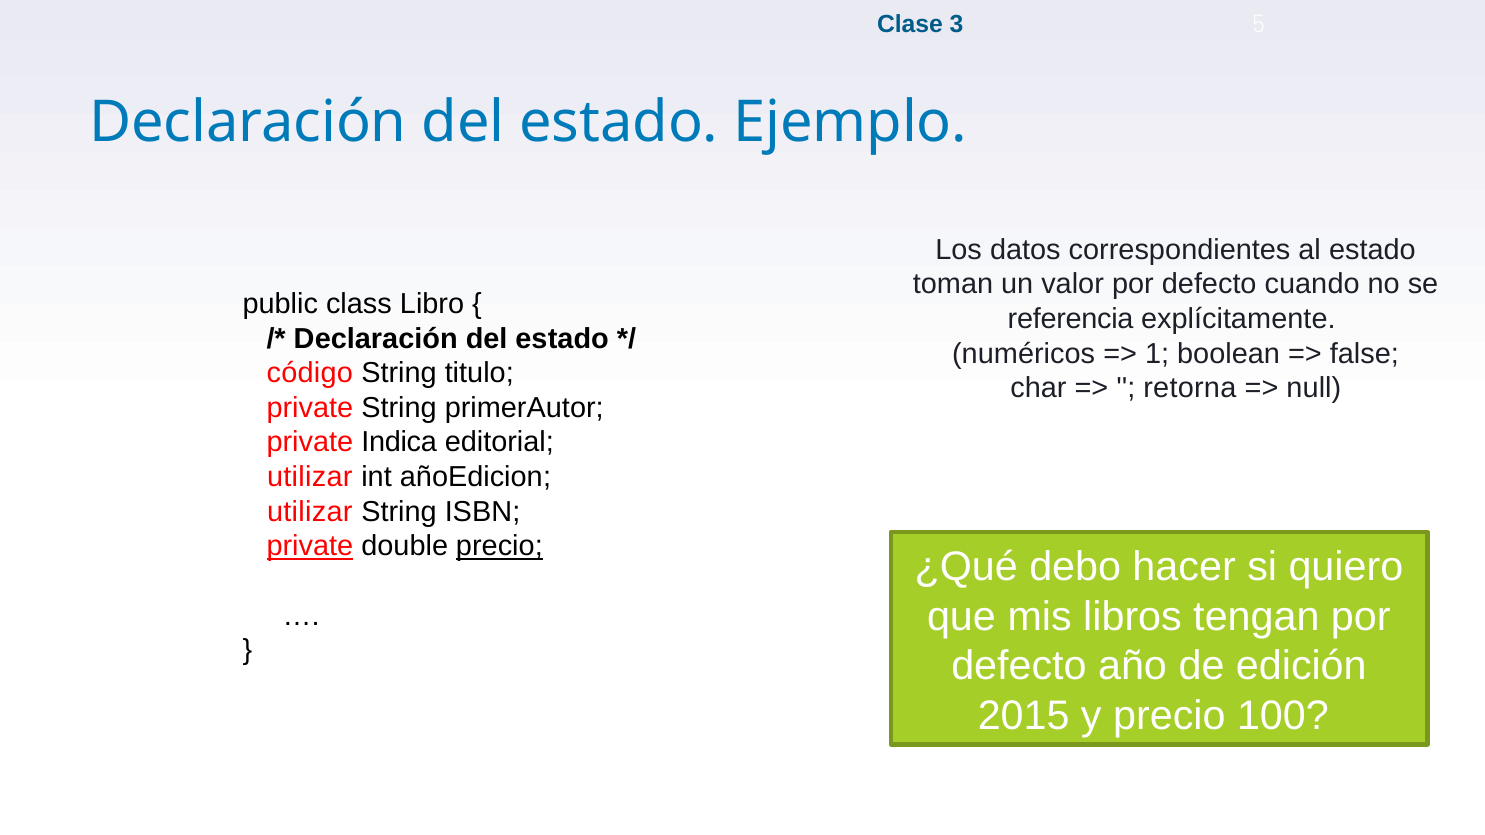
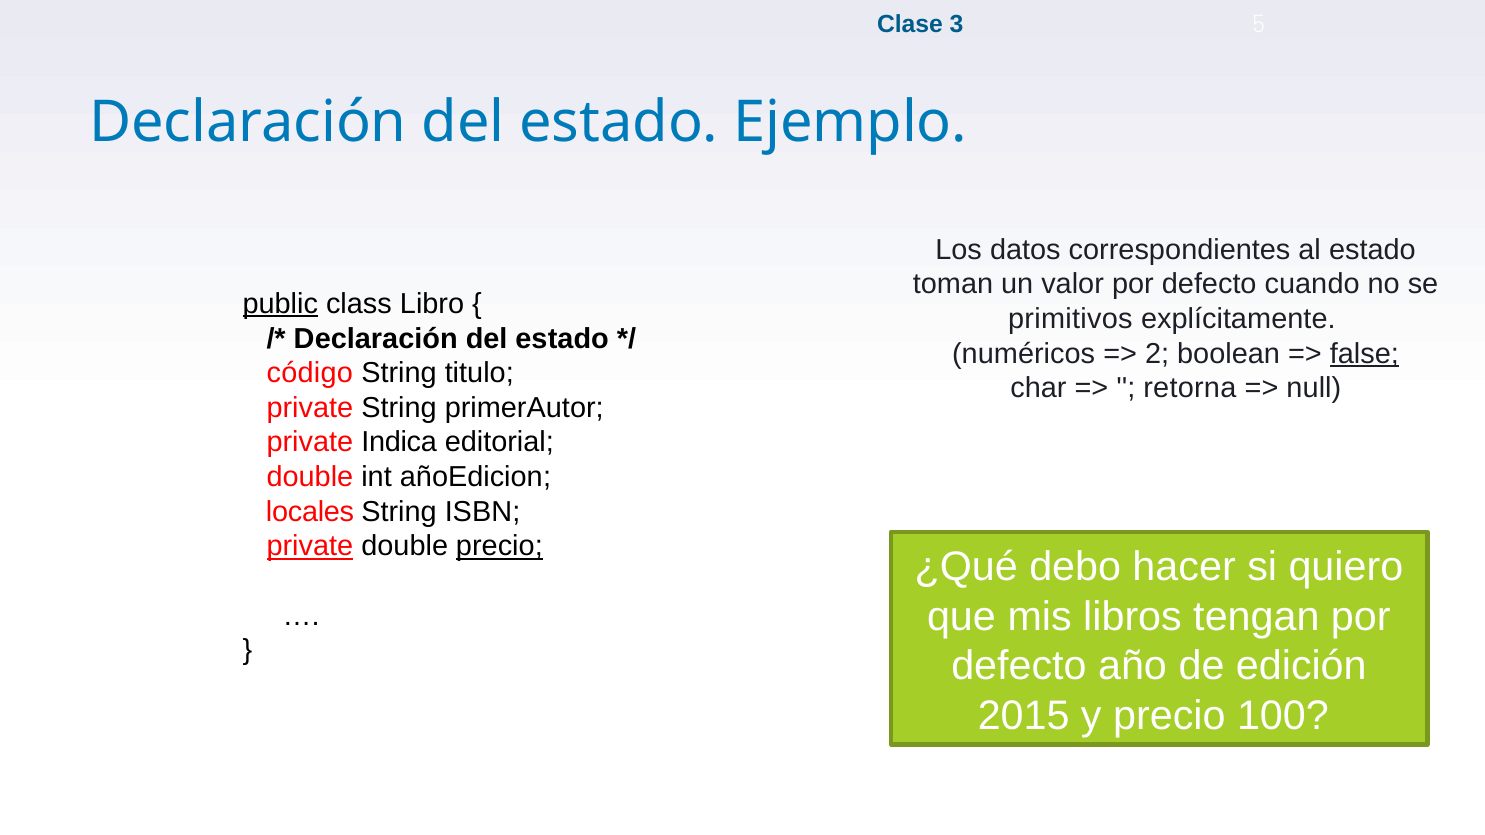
public underline: none -> present
referencia: referencia -> primitivos
1: 1 -> 2
false underline: none -> present
utilizar at (310, 477): utilizar -> double
utilizar at (310, 512): utilizar -> locales
